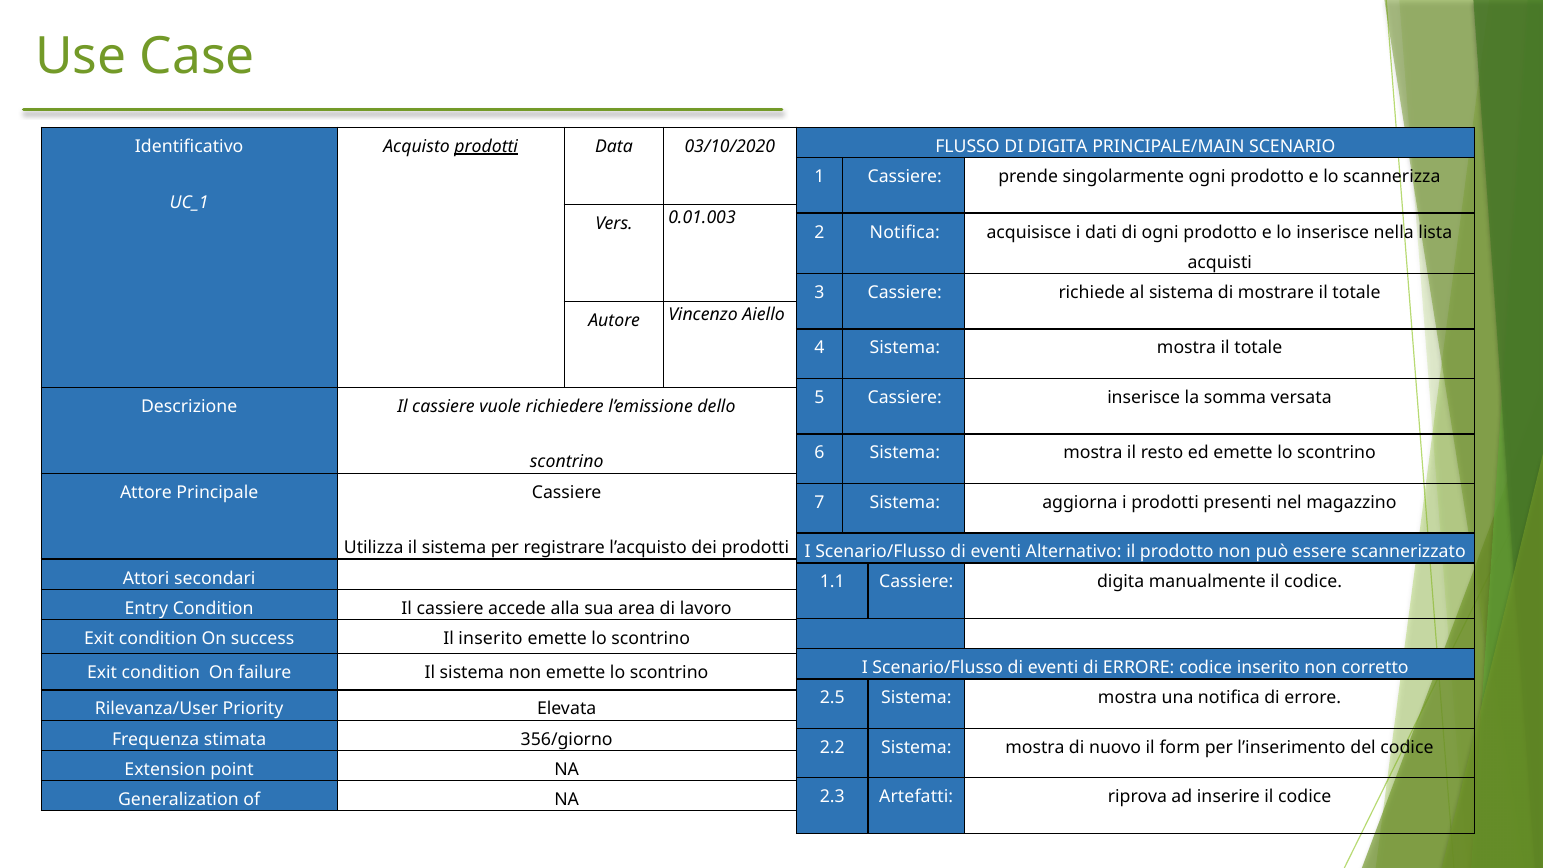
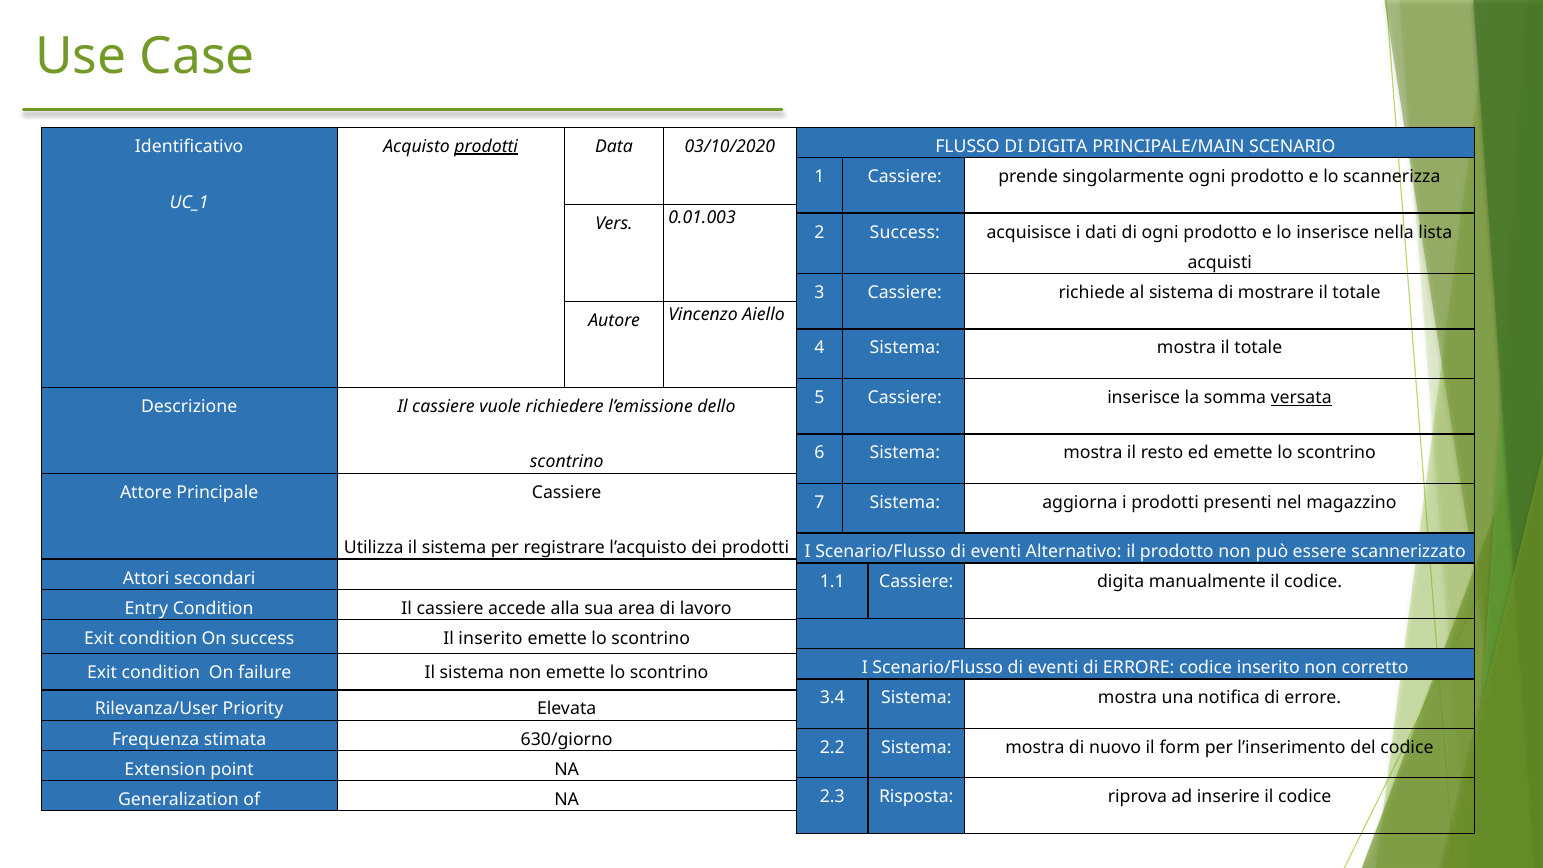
2 Notifica: Notifica -> Success
versata underline: none -> present
2.5: 2.5 -> 3.4
356/giorno: 356/giorno -> 630/giorno
Artefatti: Artefatti -> Risposta
